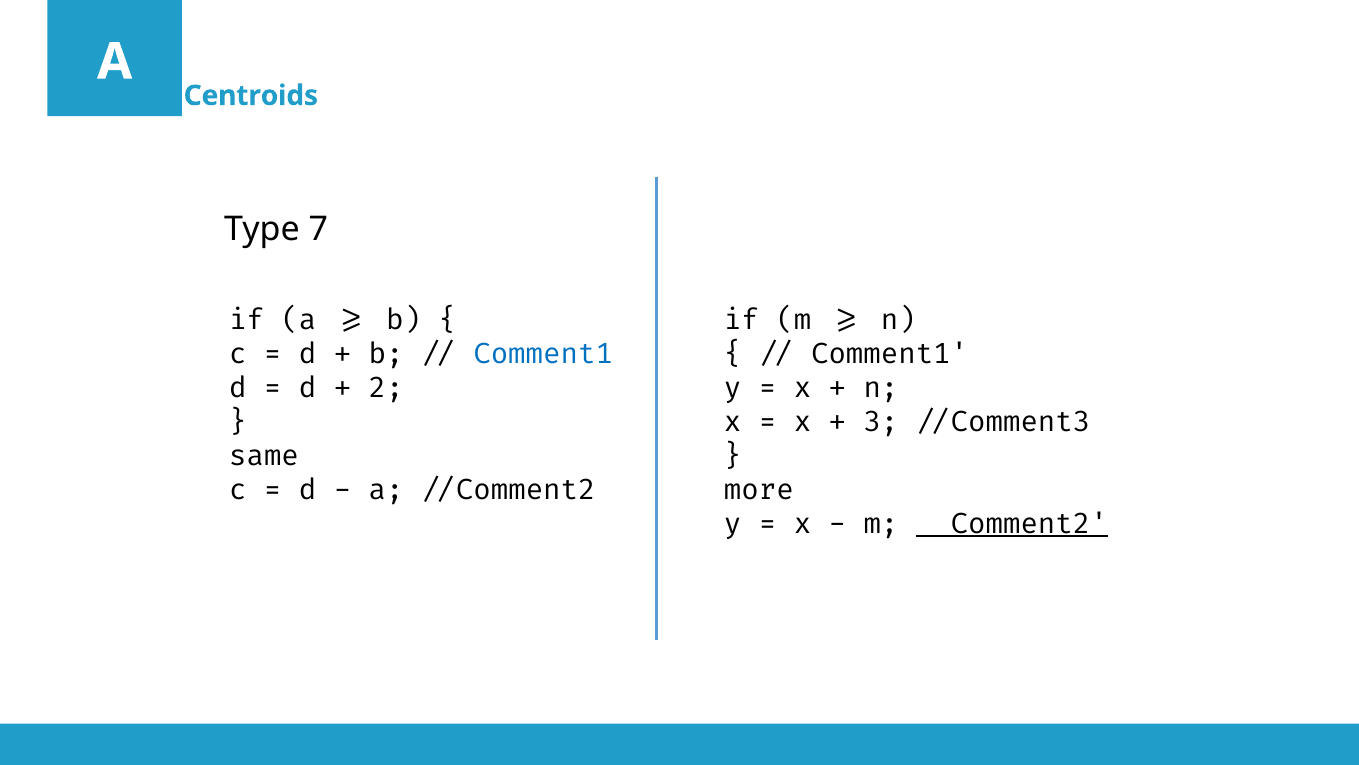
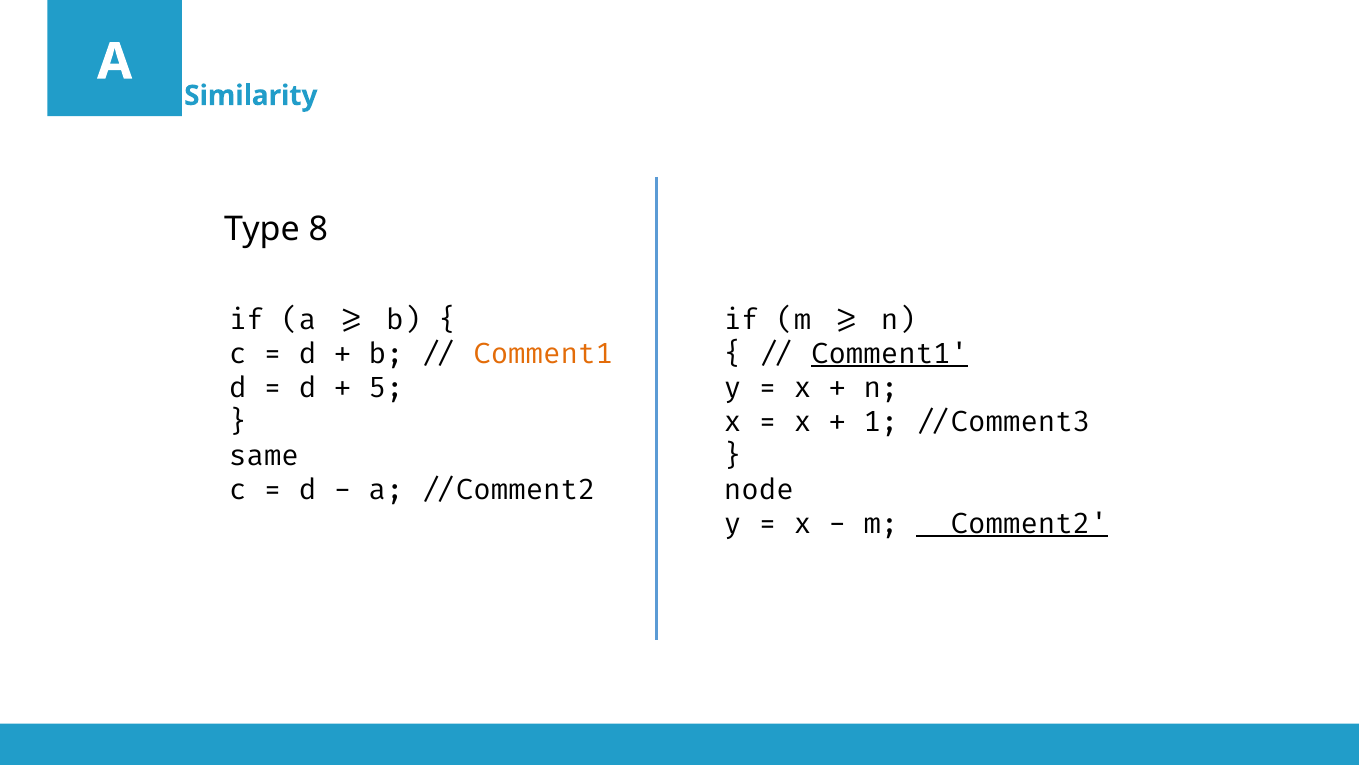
Centroids: Centroids -> Similarity
7: 7 -> 8
Comment1 at (543, 353) colour: blue -> orange
Comment1 at (890, 353) underline: none -> present
2: 2 -> 5
3: 3 -> 1
more: more -> node
